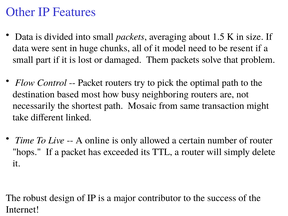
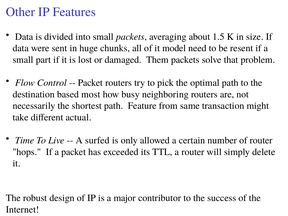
Mosaic: Mosaic -> Feature
linked: linked -> actual
online: online -> surfed
